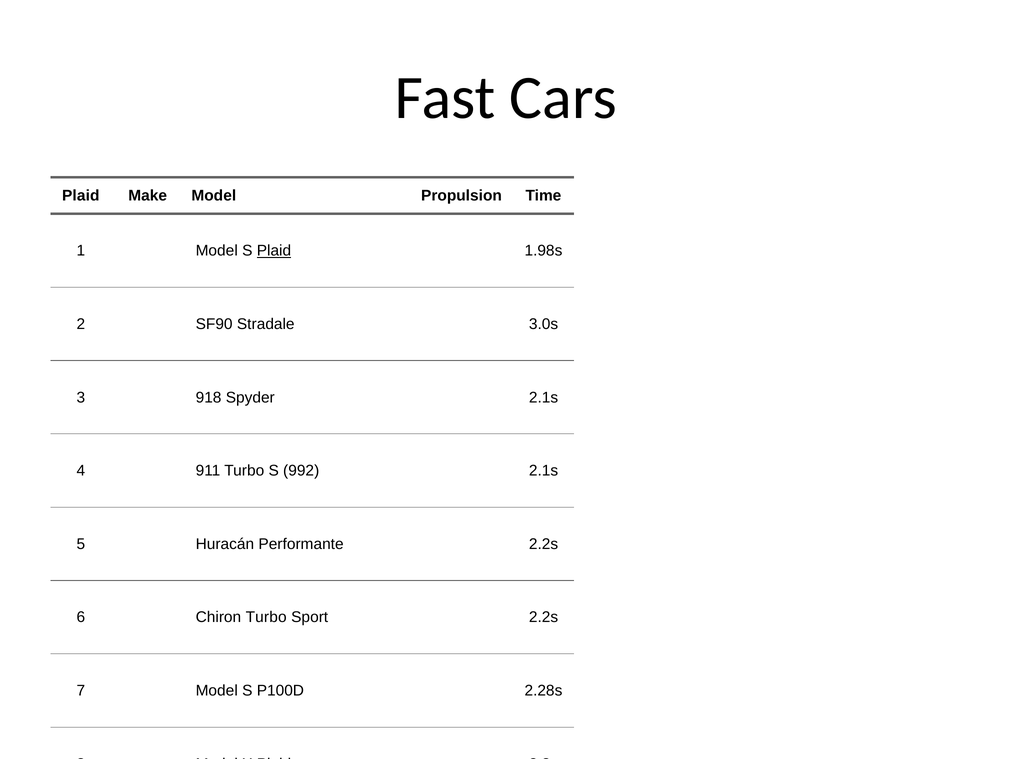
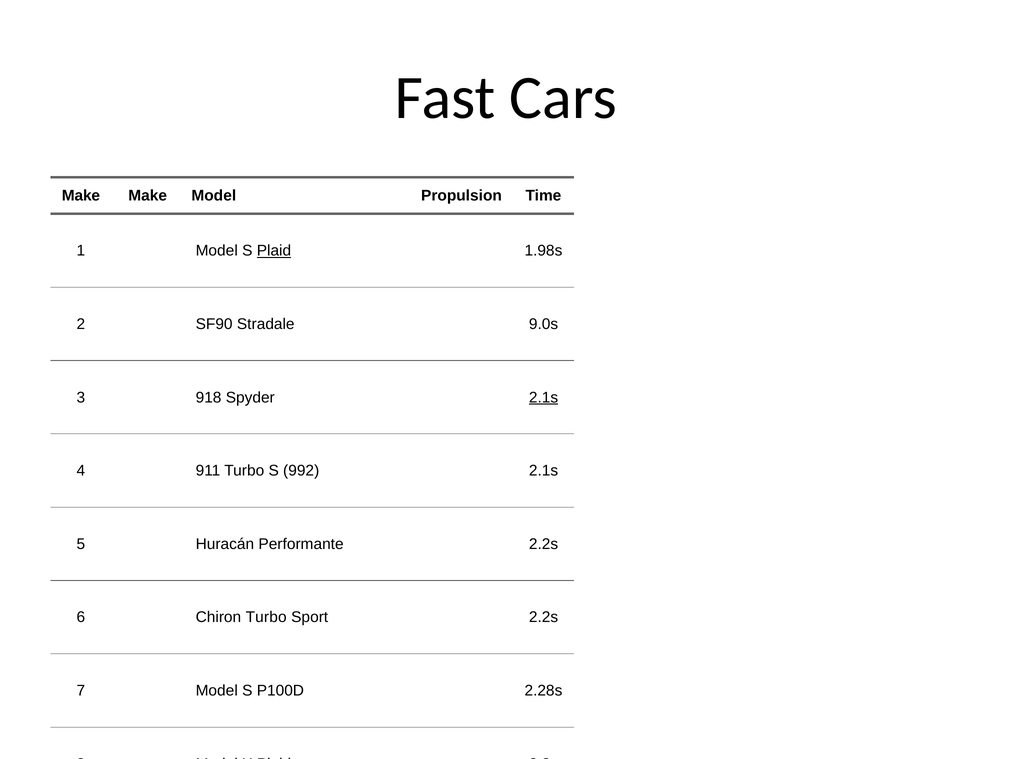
Plaid at (81, 196): Plaid -> Make
3.0s: 3.0s -> 9.0s
2.1s at (544, 397) underline: none -> present
